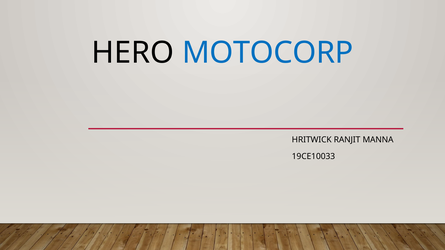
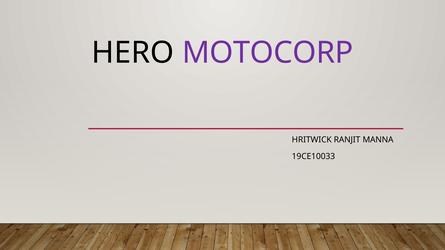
MOTOCORP colour: blue -> purple
